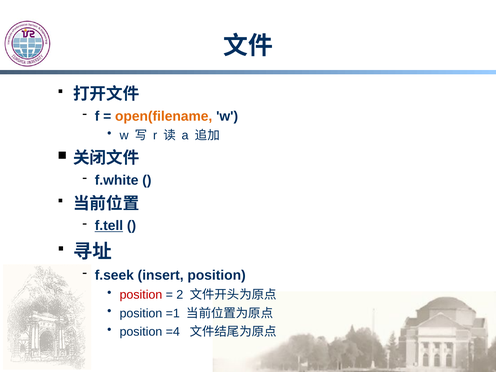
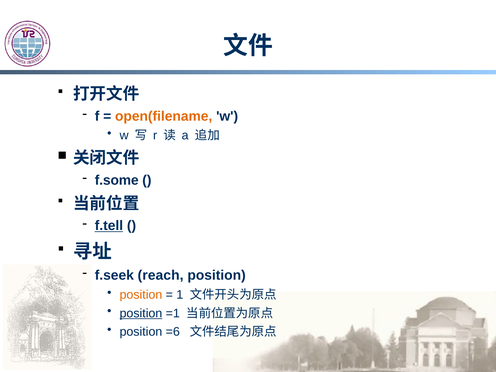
f.white: f.white -> f.some
insert: insert -> reach
position at (141, 295) colour: red -> orange
2: 2 -> 1
position at (141, 313) underline: none -> present
=4: =4 -> =6
